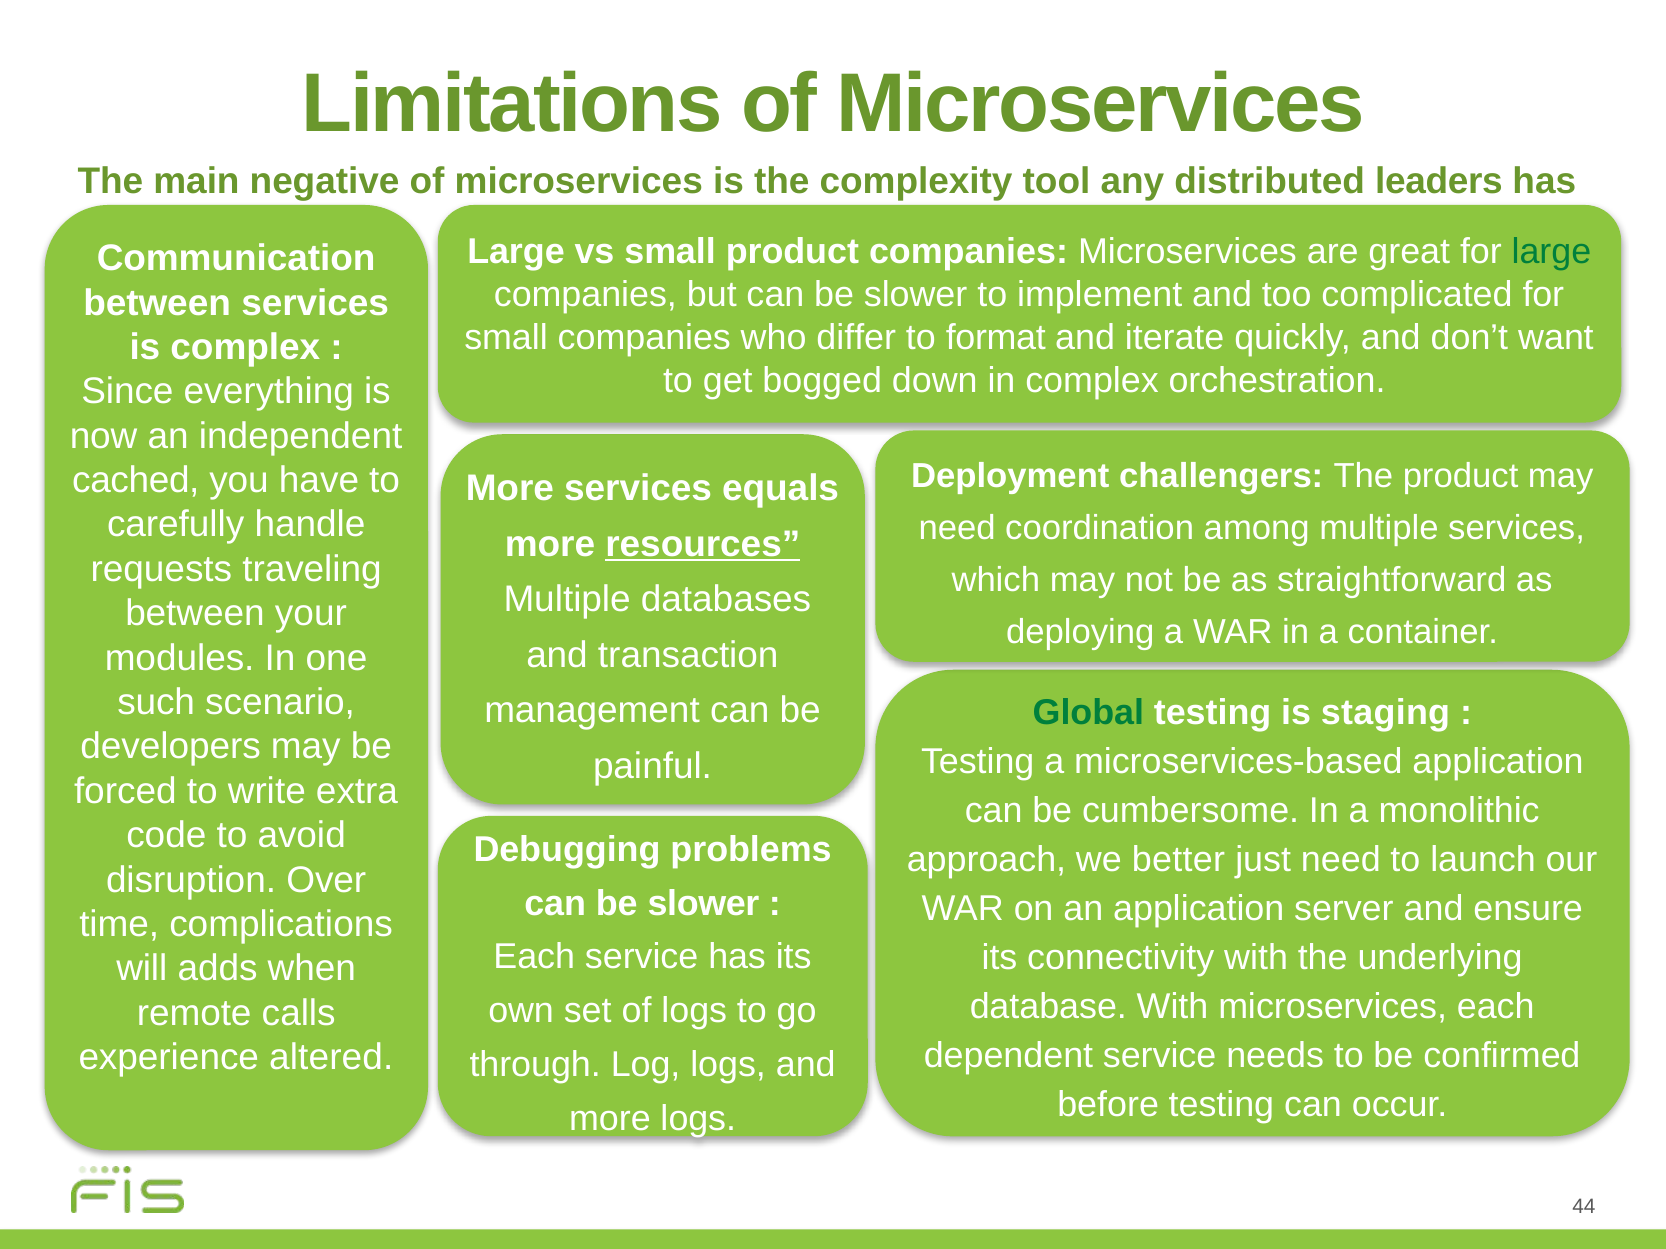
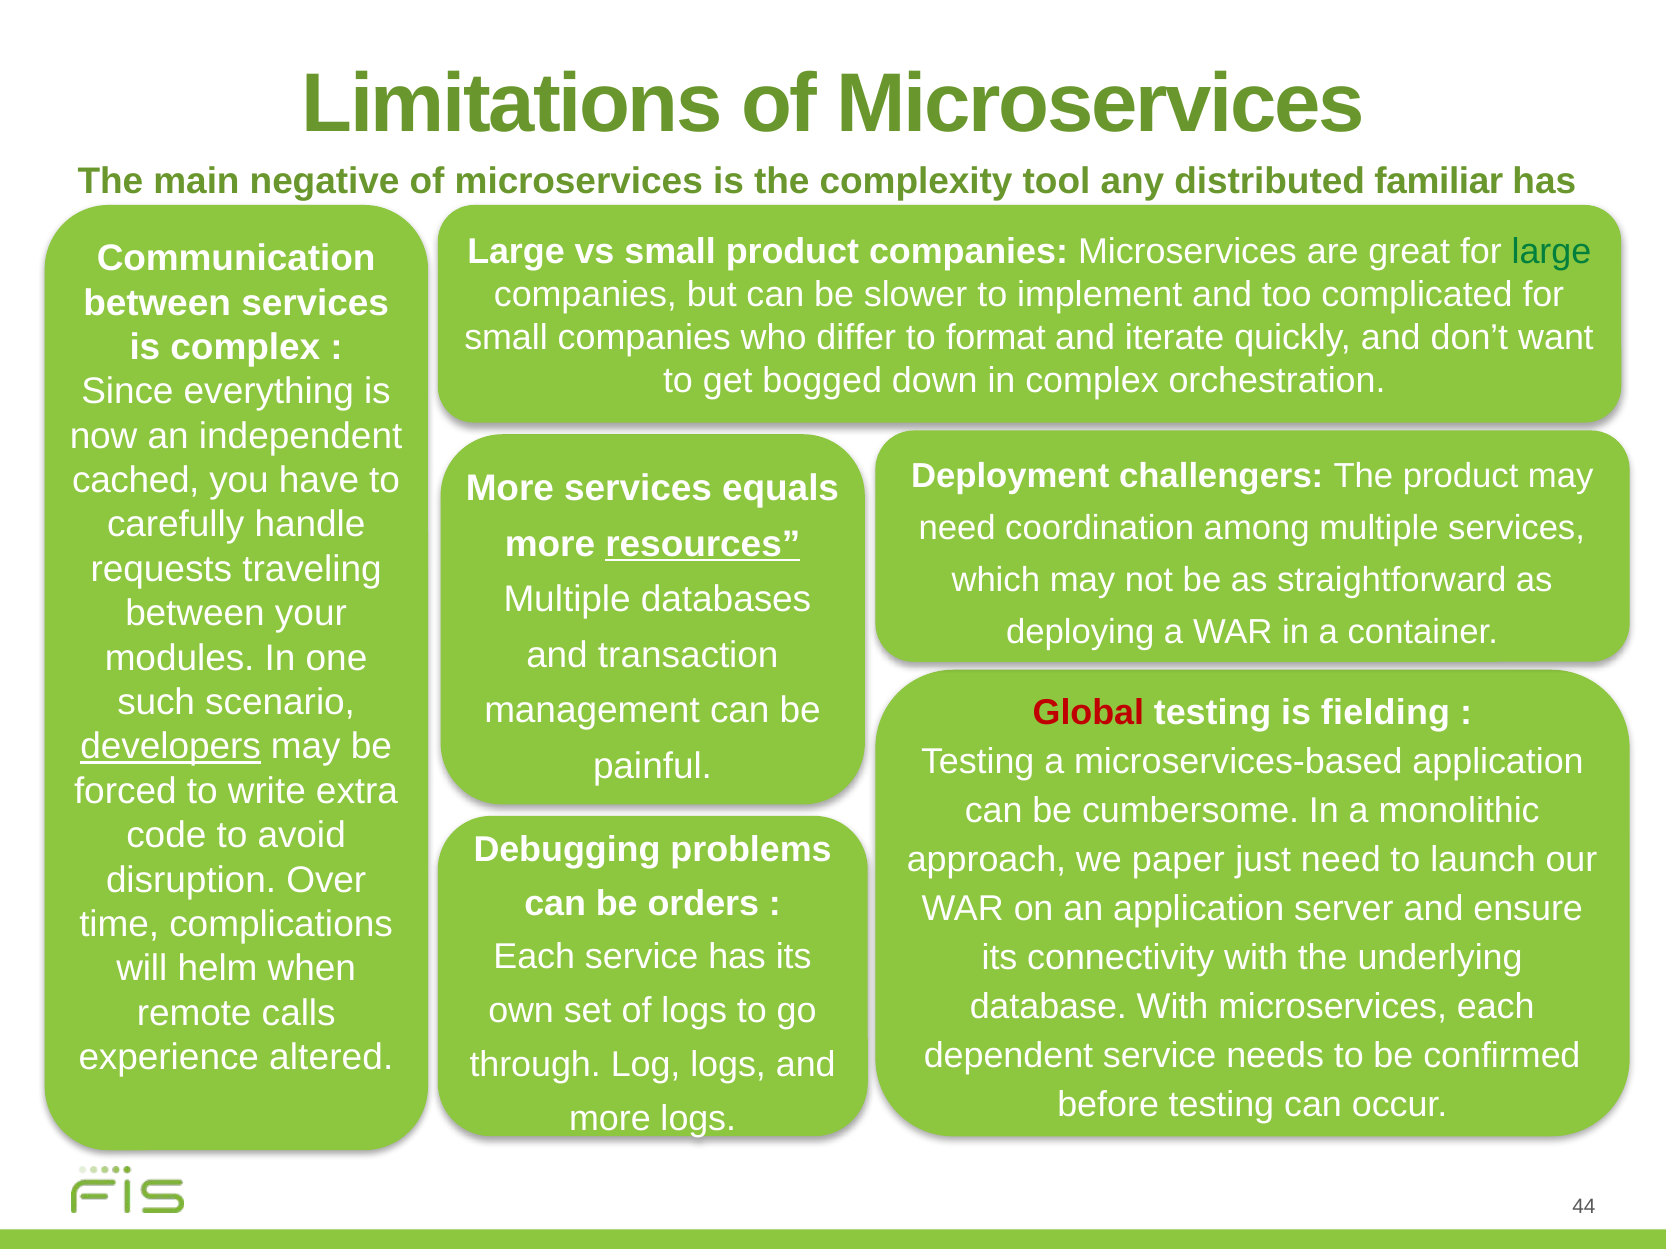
leaders: leaders -> familiar
Global colour: green -> red
staging: staging -> fielding
developers underline: none -> present
better: better -> paper
slower at (704, 904): slower -> orders
adds: adds -> helm
